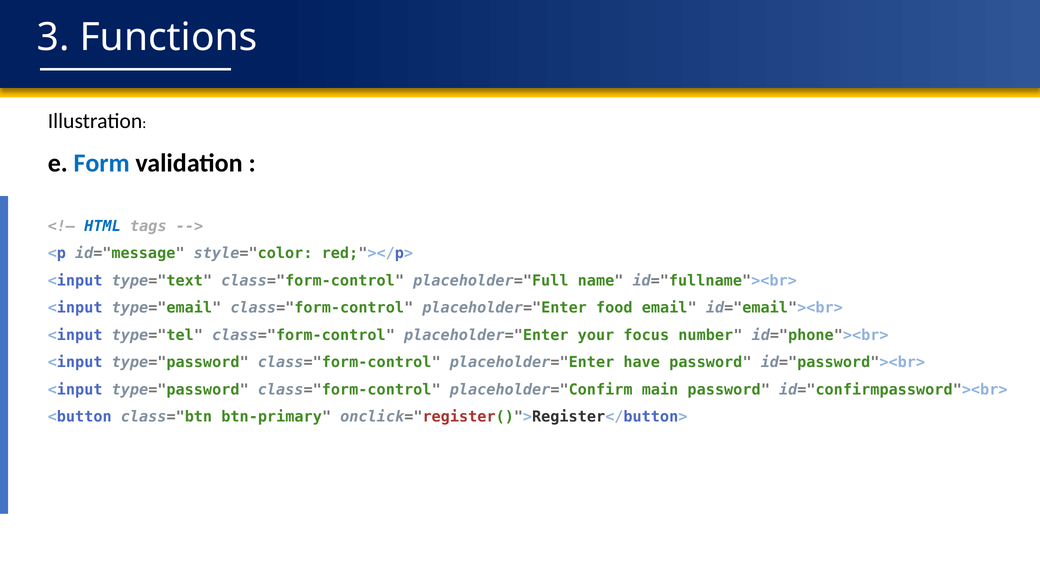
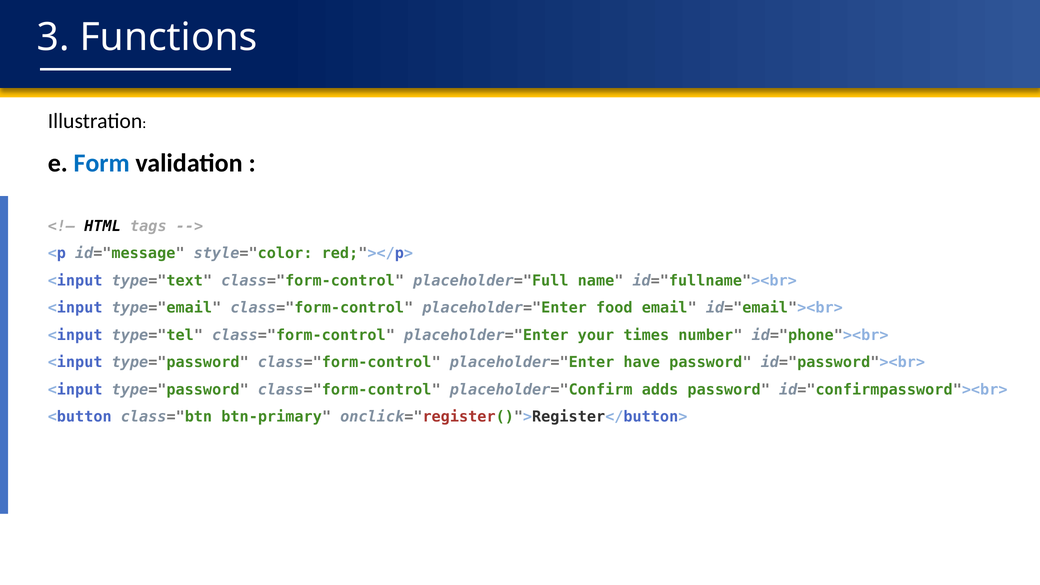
HTML colour: blue -> black
focus: focus -> times
main: main -> adds
